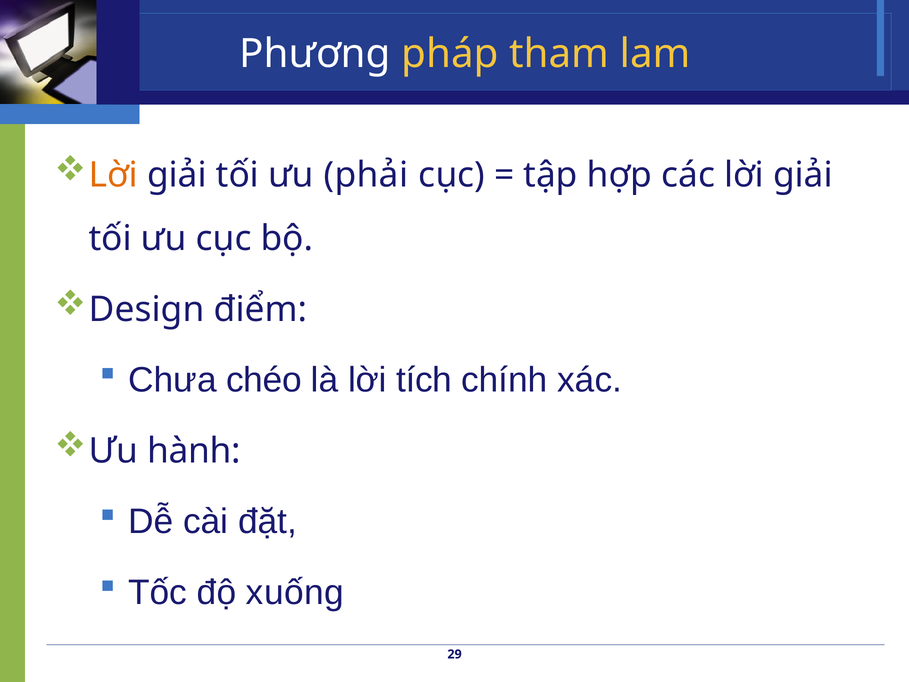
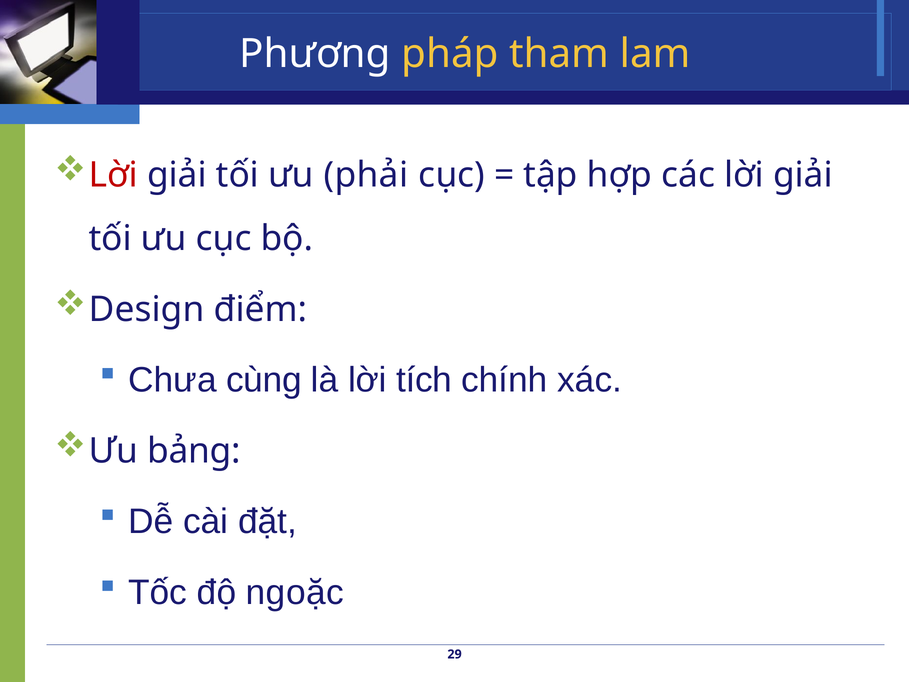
Lời at (113, 175) colour: orange -> red
chéo: chéo -> cùng
hành: hành -> bảng
xuống: xuống -> ngoặc
